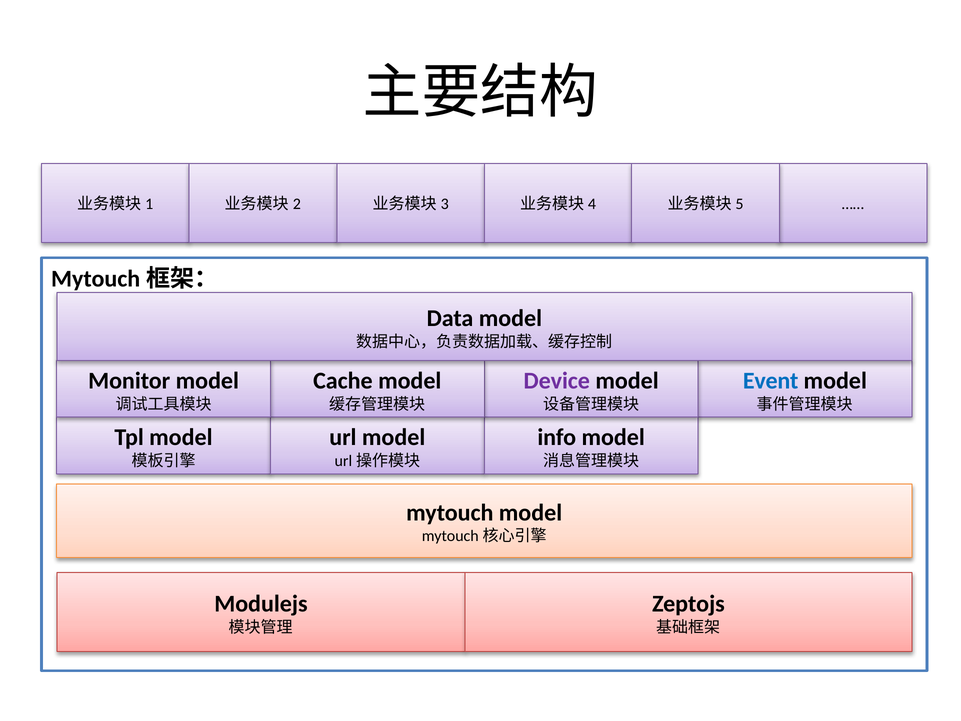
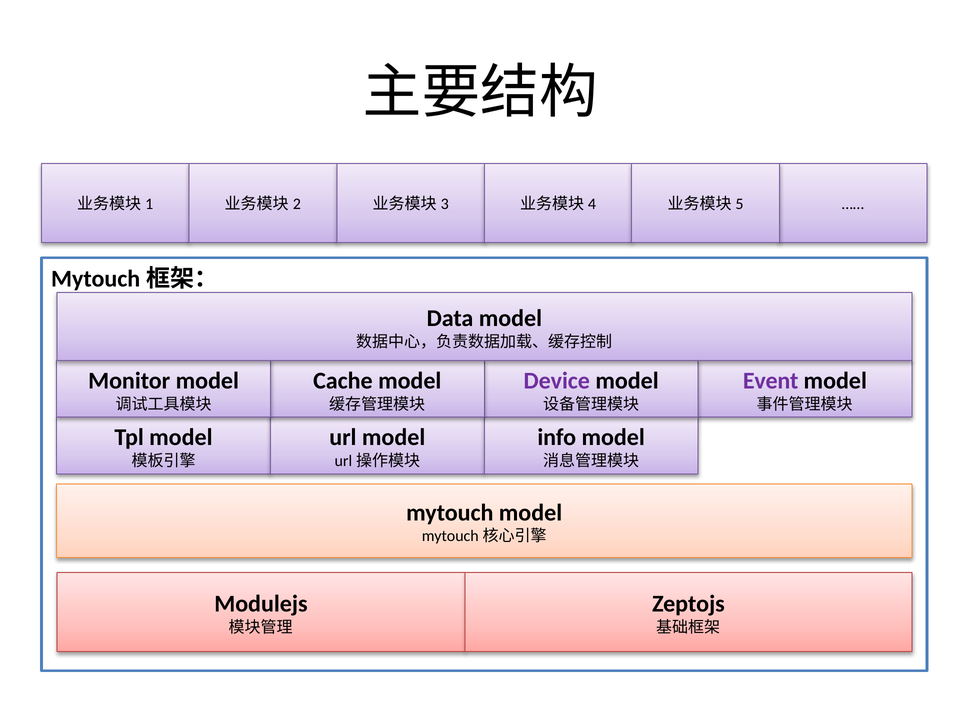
Event colour: blue -> purple
